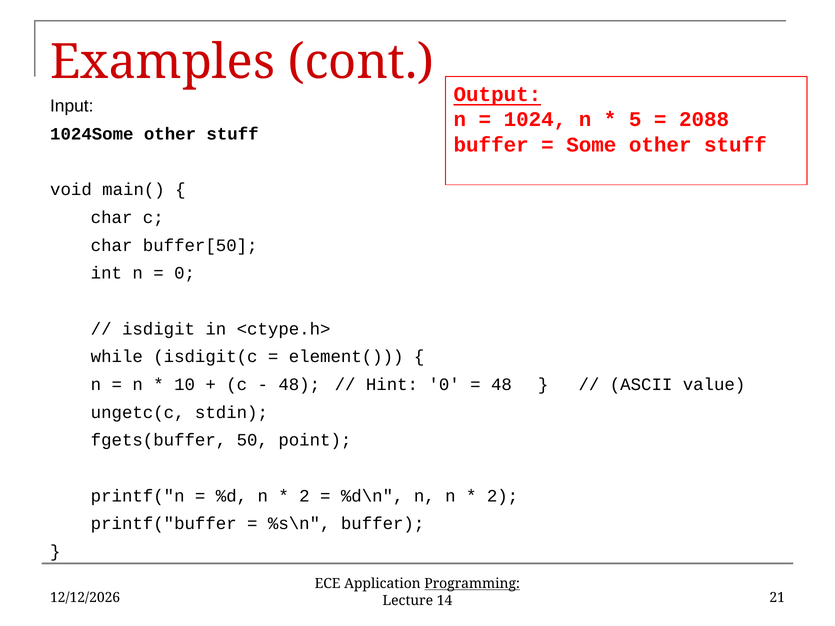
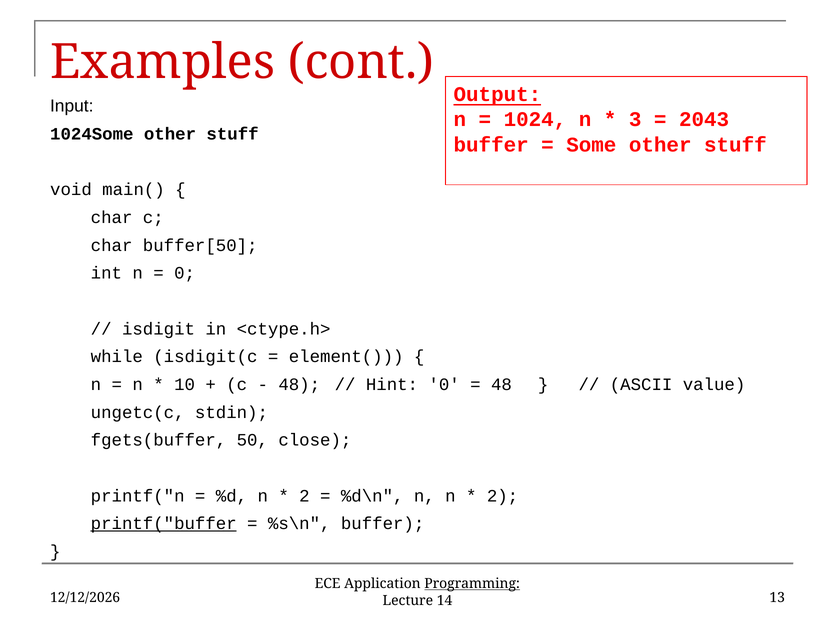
5: 5 -> 3
2088: 2088 -> 2043
point: point -> close
printf("buffer underline: none -> present
21: 21 -> 13
